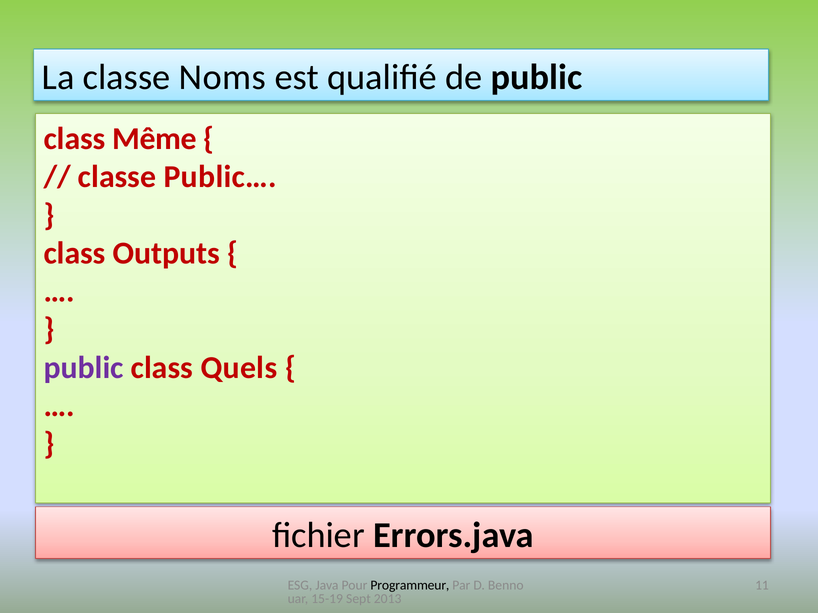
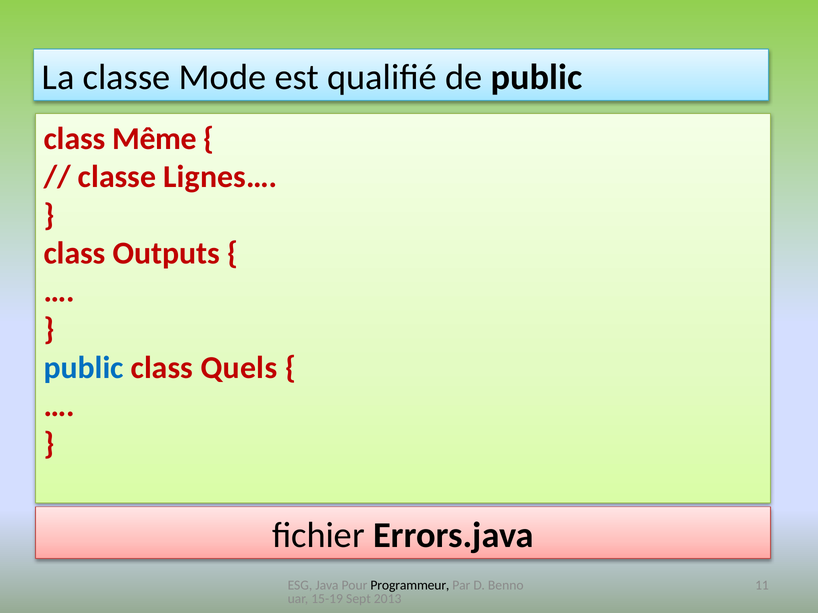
Noms: Noms -> Mode
Public…: Public… -> Lignes…
public at (84, 368) colour: purple -> blue
